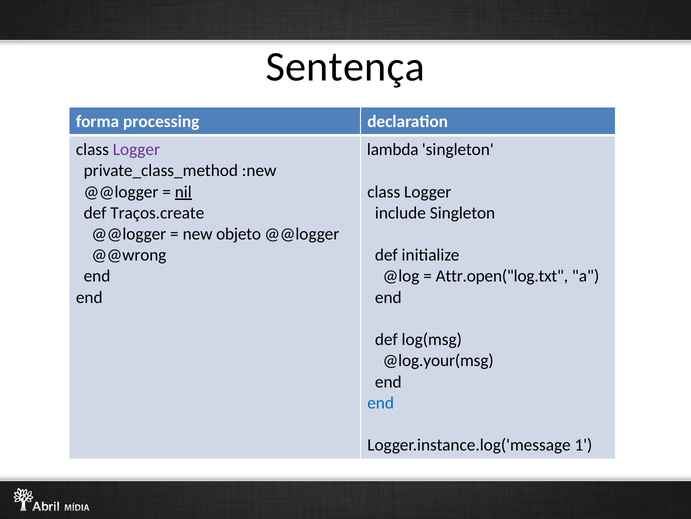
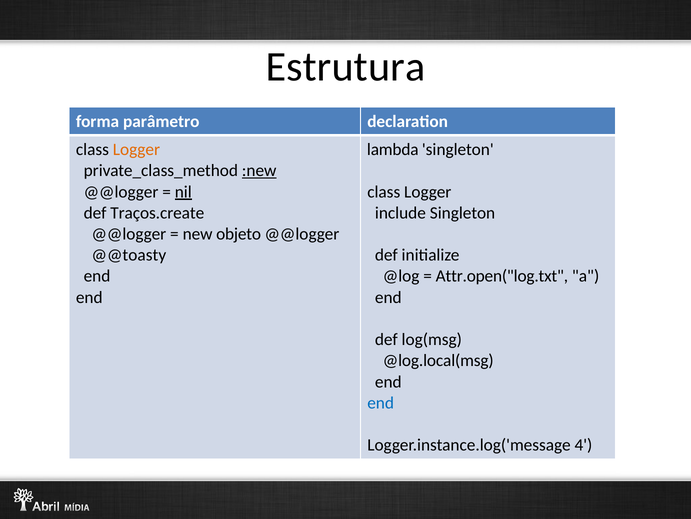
Sentença: Sentença -> Estrutura
processing: processing -> parâmetro
Logger at (136, 149) colour: purple -> orange
:new underline: none -> present
@@wrong: @@wrong -> @@toasty
@log.your(msg: @log.your(msg -> @log.local(msg
1: 1 -> 4
